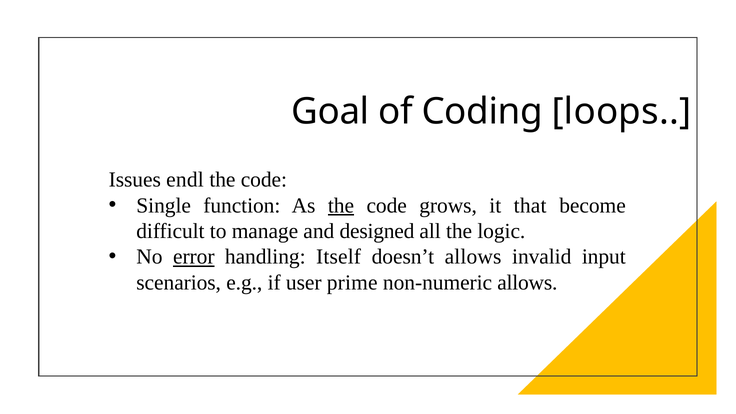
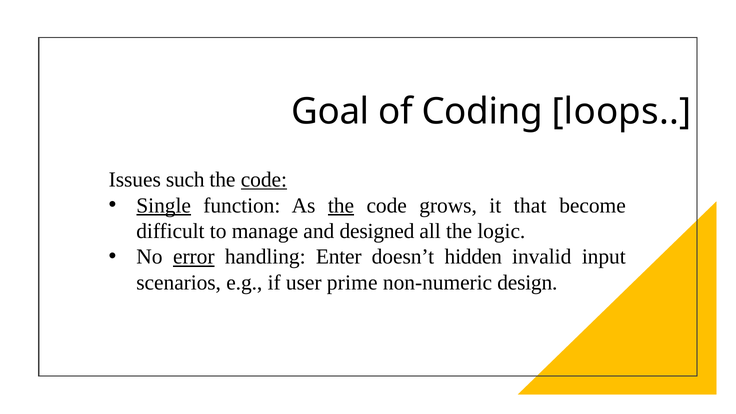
endl: endl -> such
code at (264, 180) underline: none -> present
Single underline: none -> present
Itself: Itself -> Enter
doesn’t allows: allows -> hidden
non-numeric allows: allows -> design
